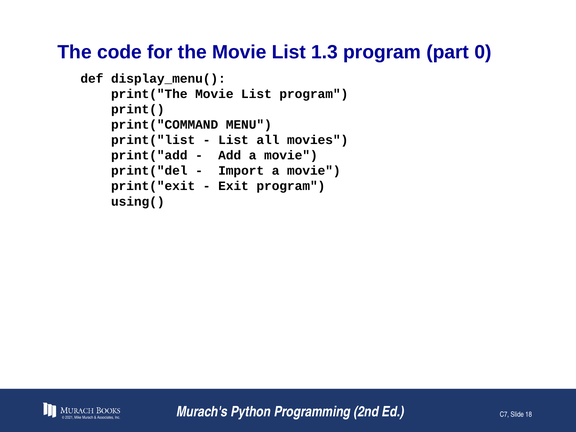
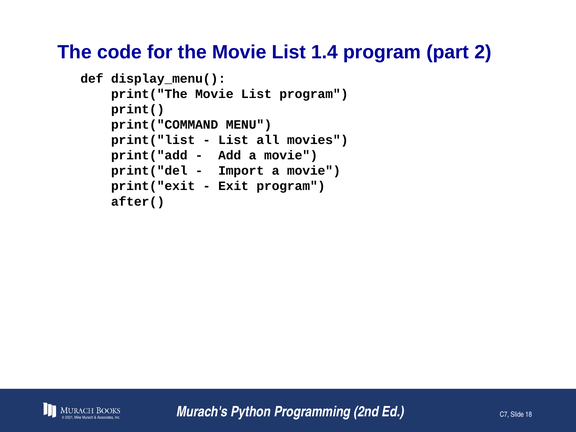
1.3: 1.3 -> 1.4
0: 0 -> 2
using(: using( -> after(
